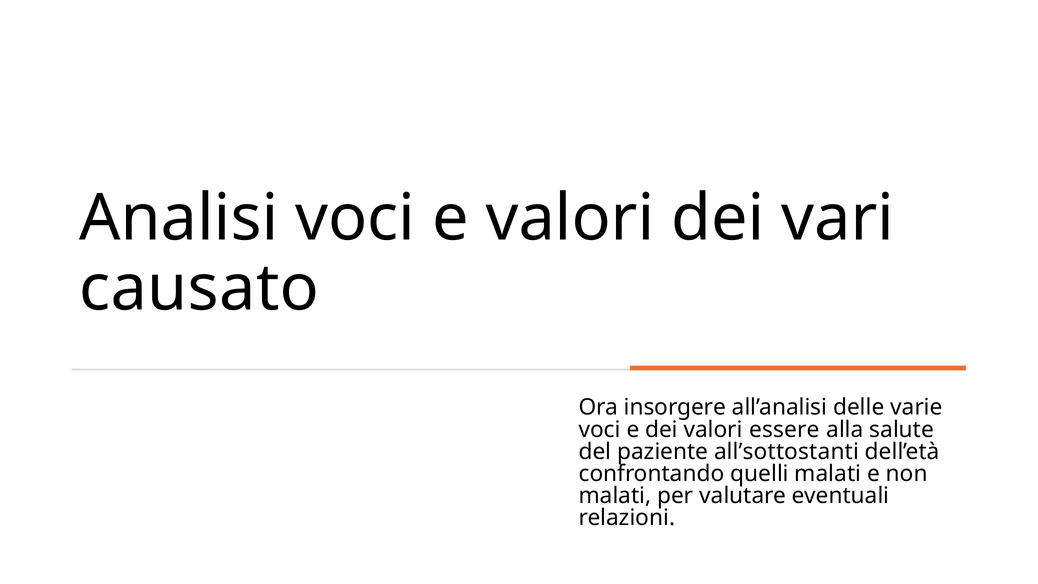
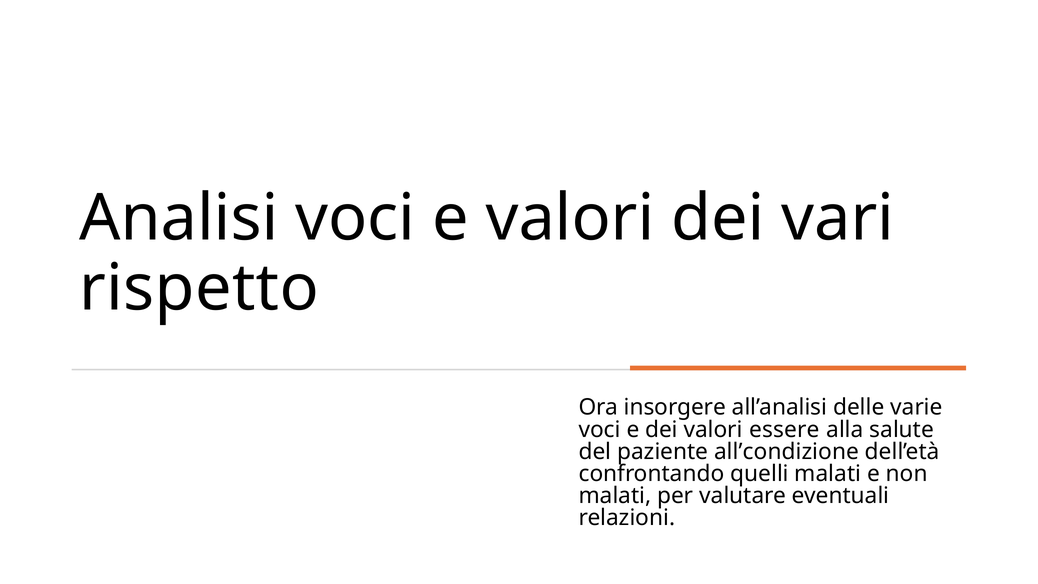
causato: causato -> rispetto
all’sottostanti: all’sottostanti -> all’condizione
